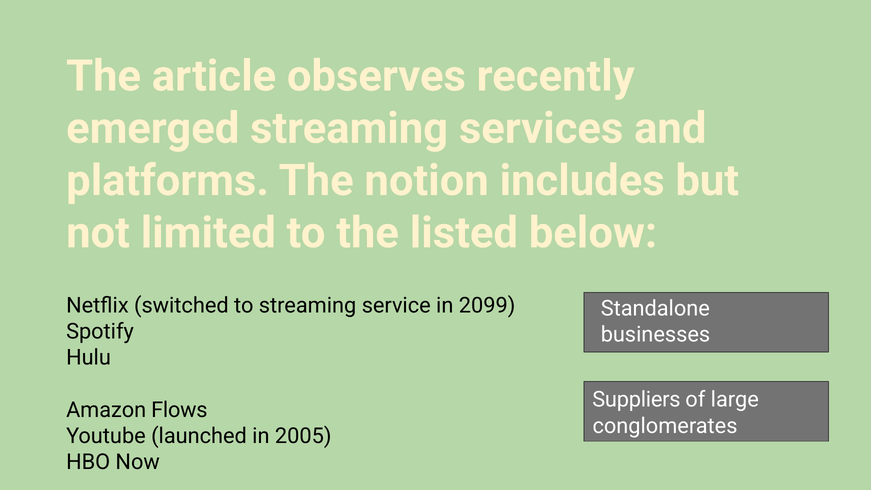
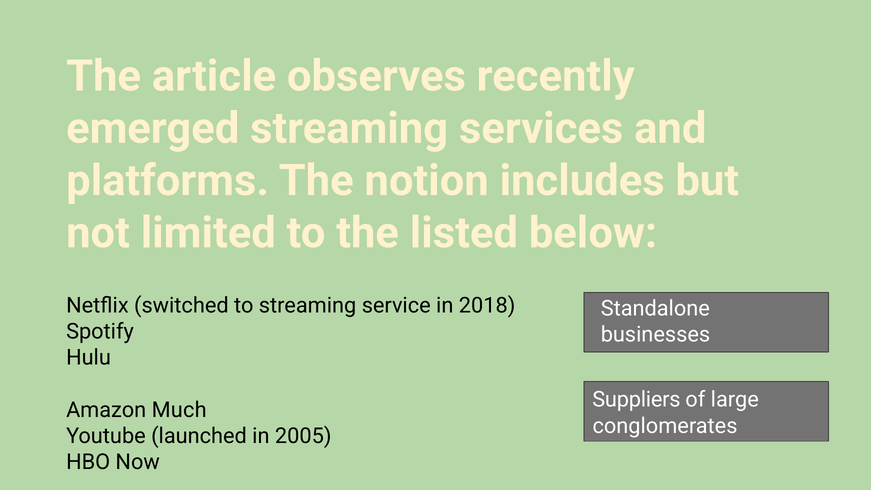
2099: 2099 -> 2018
Flows: Flows -> Much
